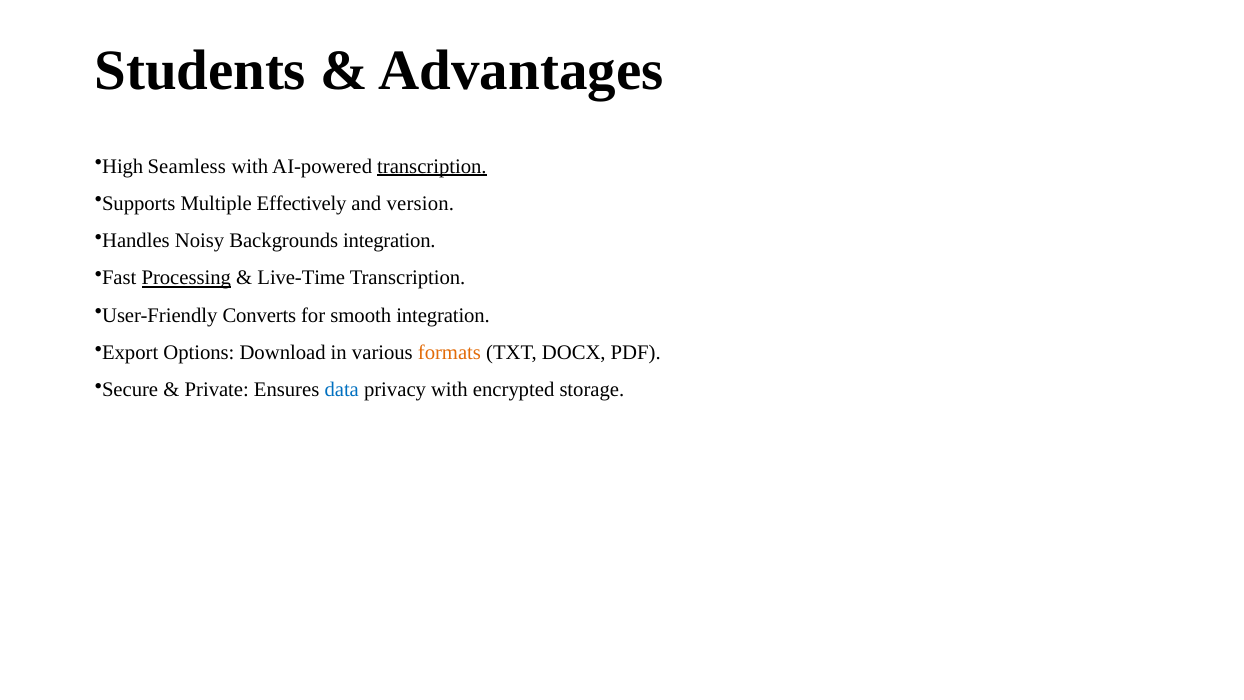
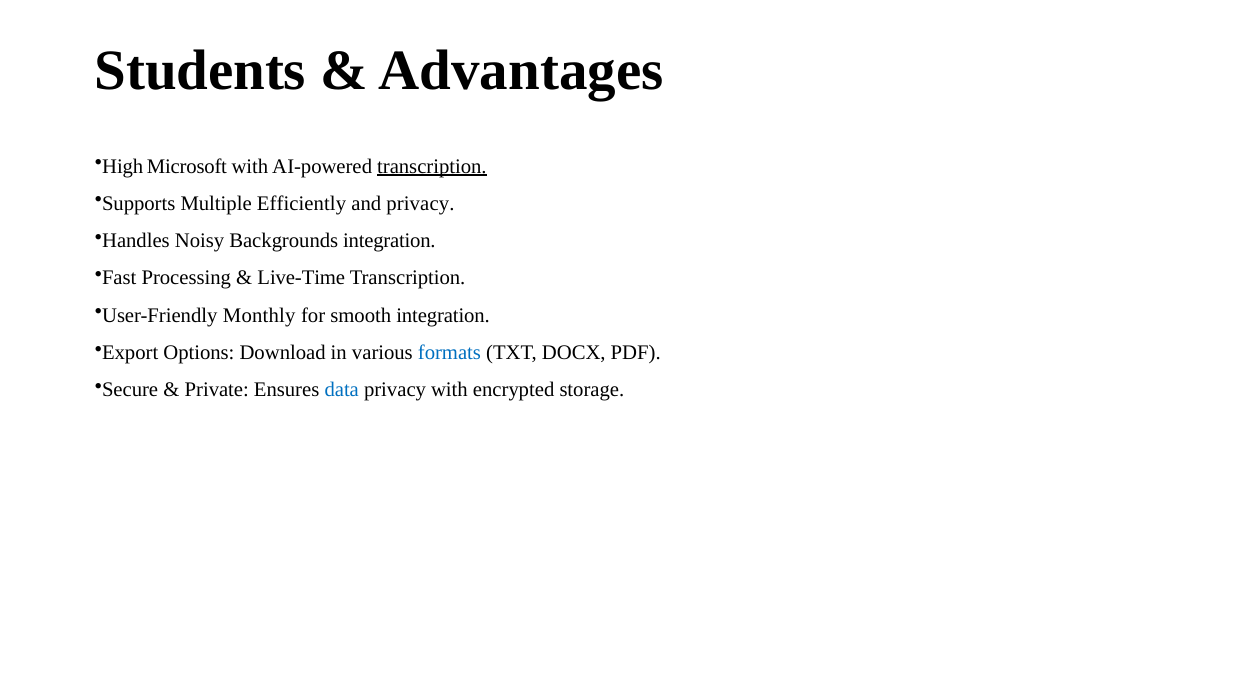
Seamless: Seamless -> Microsoft
Effectively: Effectively -> Efficiently
and version: version -> privacy
Processing underline: present -> none
Converts: Converts -> Monthly
formats colour: orange -> blue
